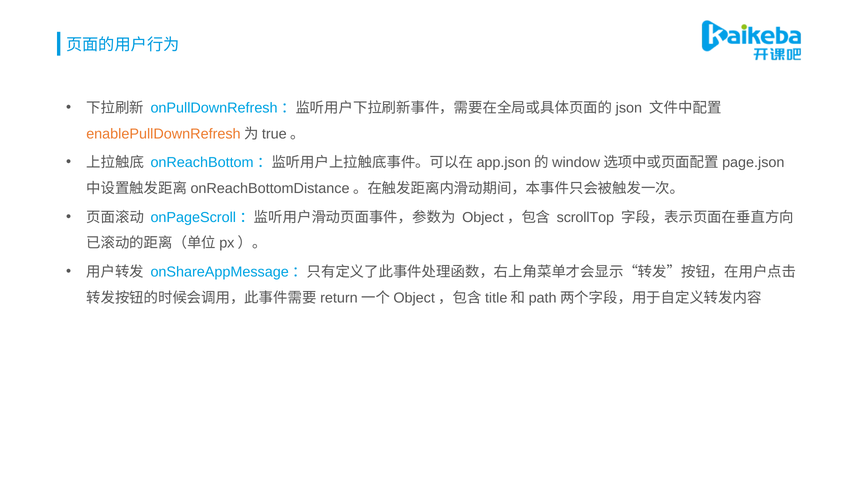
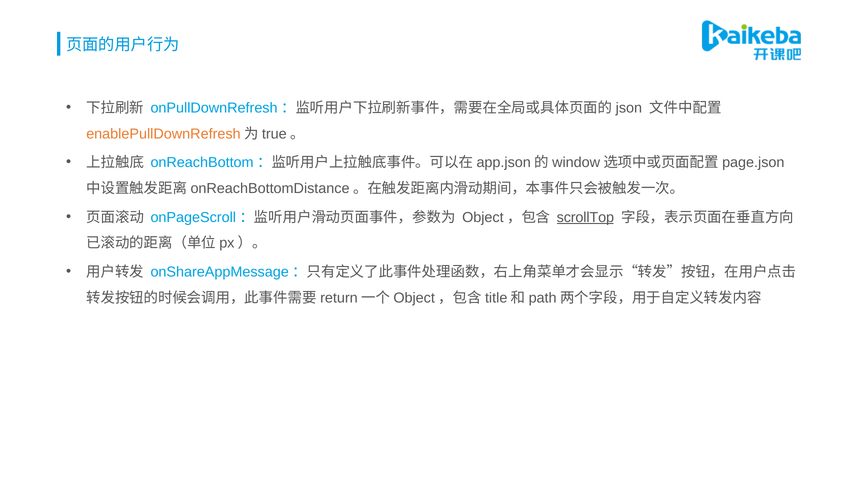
scrollTop underline: none -> present
